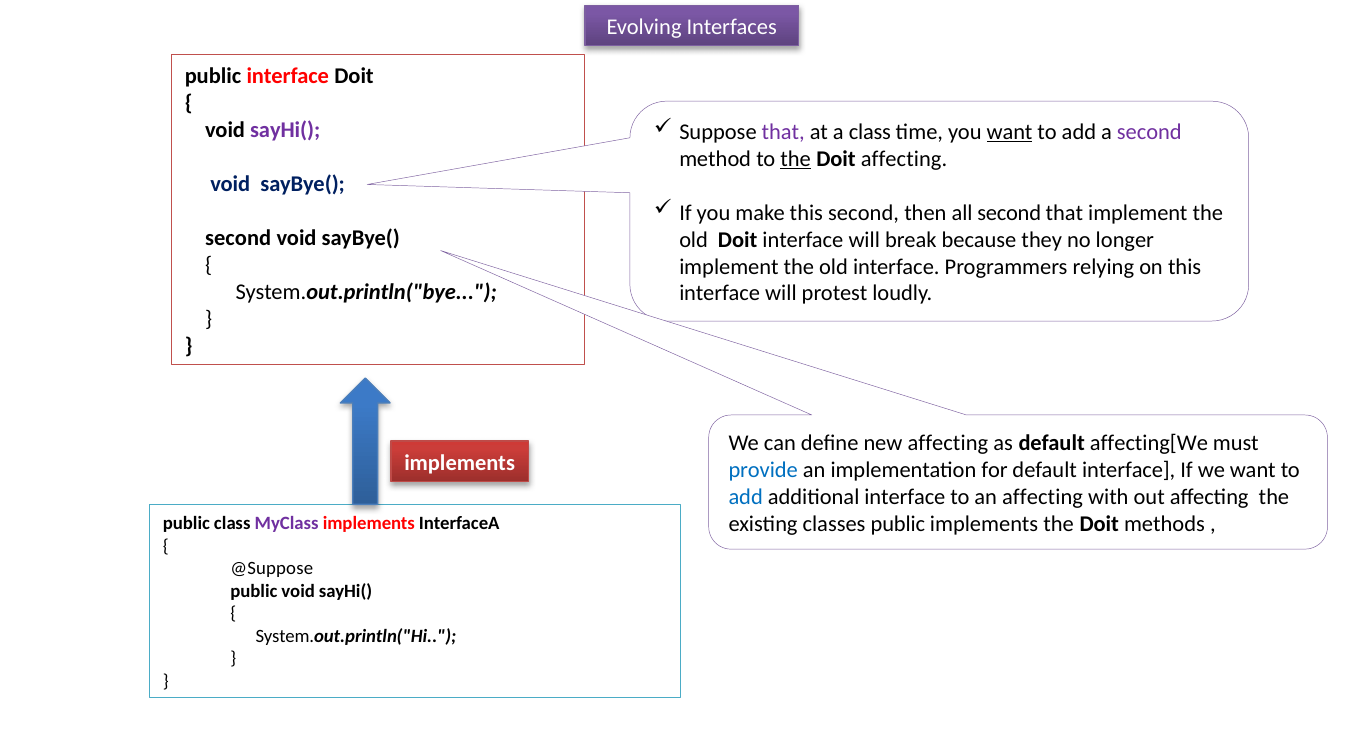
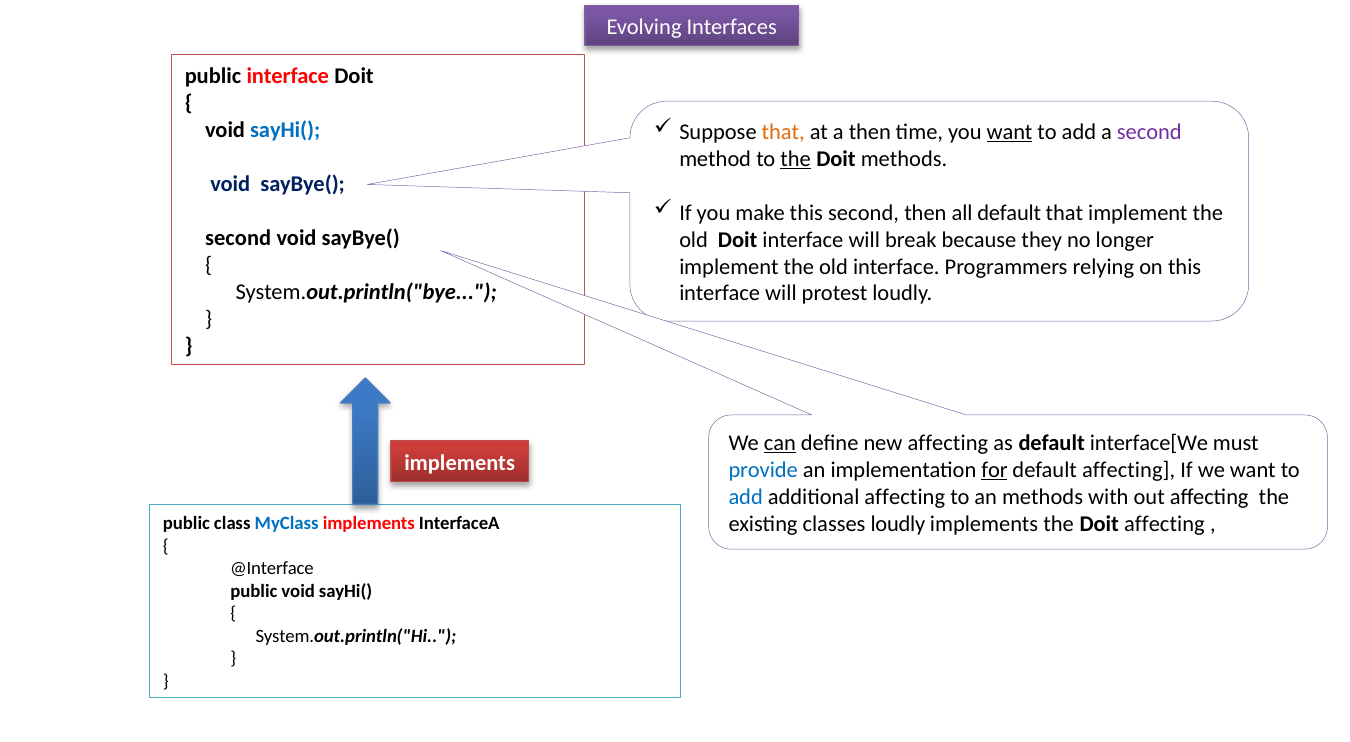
that at (783, 132) colour: purple -> orange
a class: class -> then
sayHi( at (285, 130) colour: purple -> blue
Doit affecting: affecting -> methods
all second: second -> default
can underline: none -> present
affecting[We: affecting[We -> interface[We
for underline: none -> present
default interface: interface -> affecting
additional interface: interface -> affecting
an affecting: affecting -> methods
classes public: public -> loudly
Doit methods: methods -> affecting
MyClass colour: purple -> blue
@Suppose: @Suppose -> @Interface
